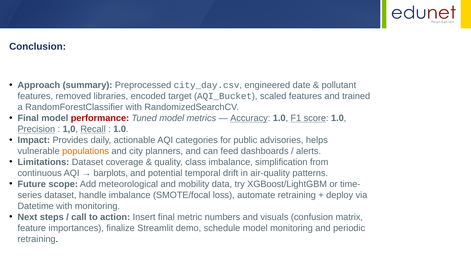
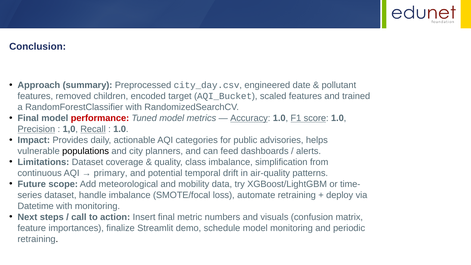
libraries: libraries -> children
populations colour: orange -> black
barplots: barplots -> primary
